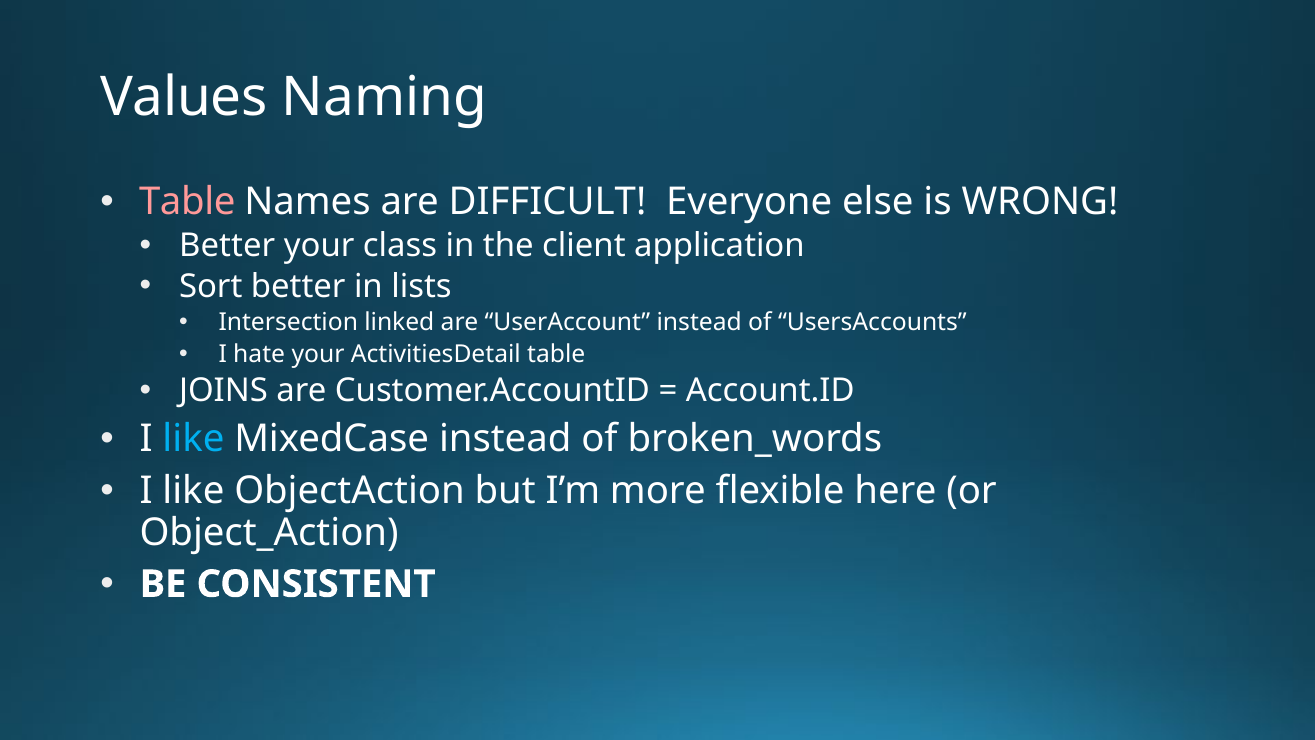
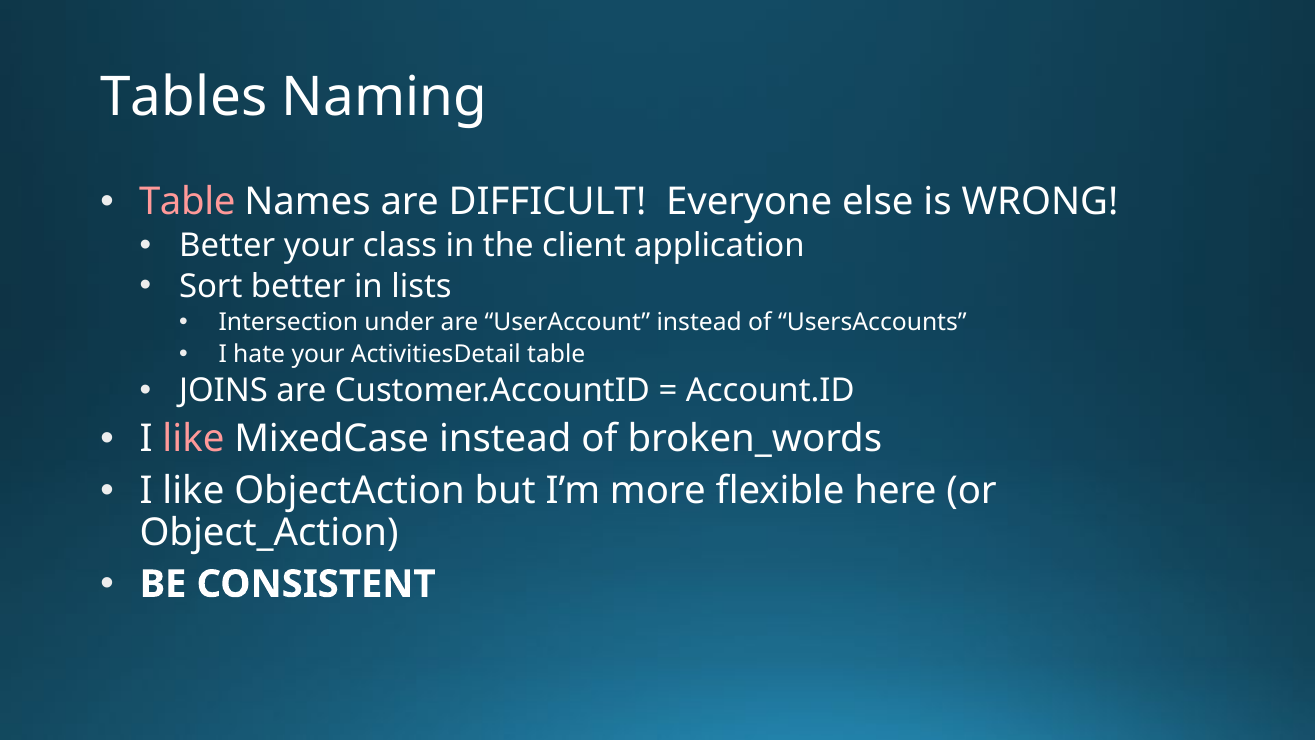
Values: Values -> Tables
linked: linked -> under
like at (193, 439) colour: light blue -> pink
